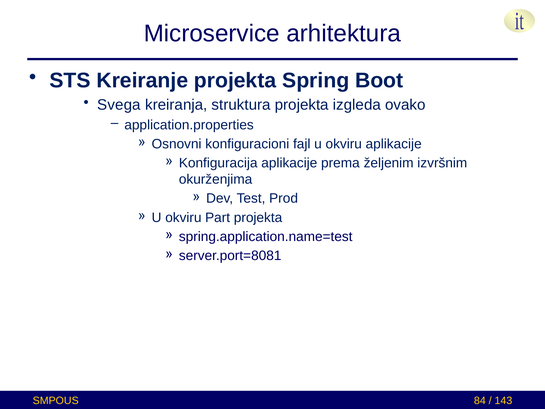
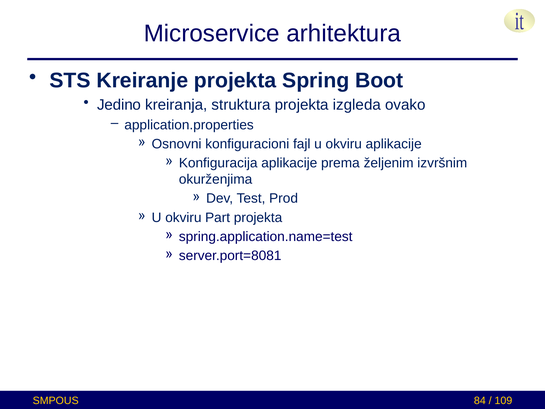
Svega: Svega -> Jedino
143: 143 -> 109
